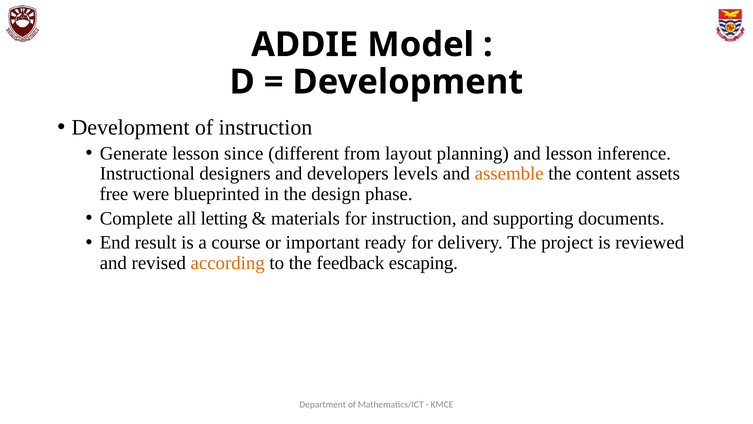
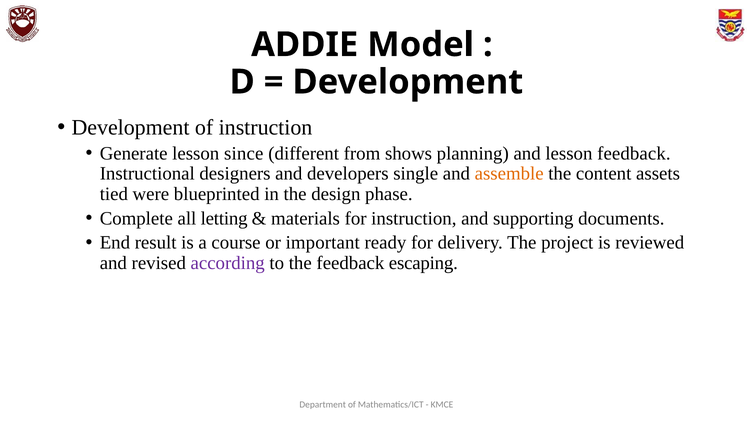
layout: layout -> shows
lesson inference: inference -> feedback
levels: levels -> single
free: free -> tied
according colour: orange -> purple
